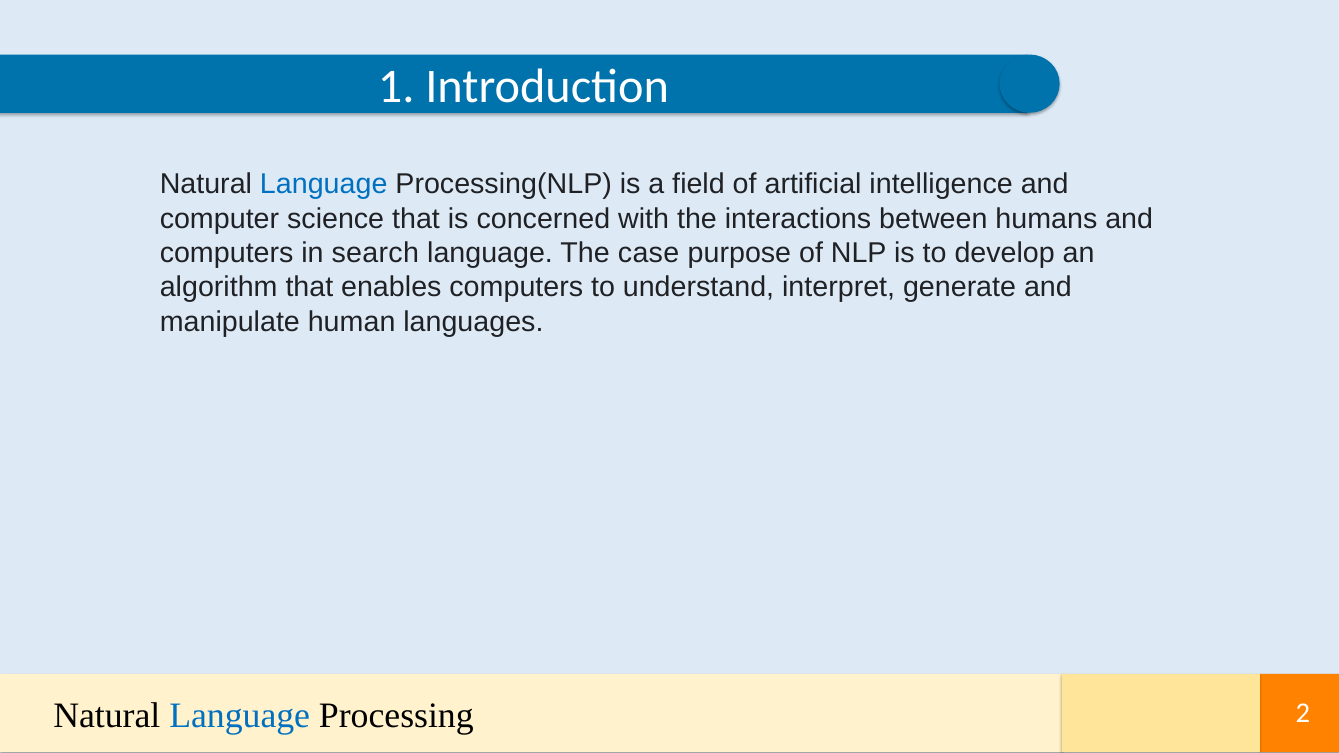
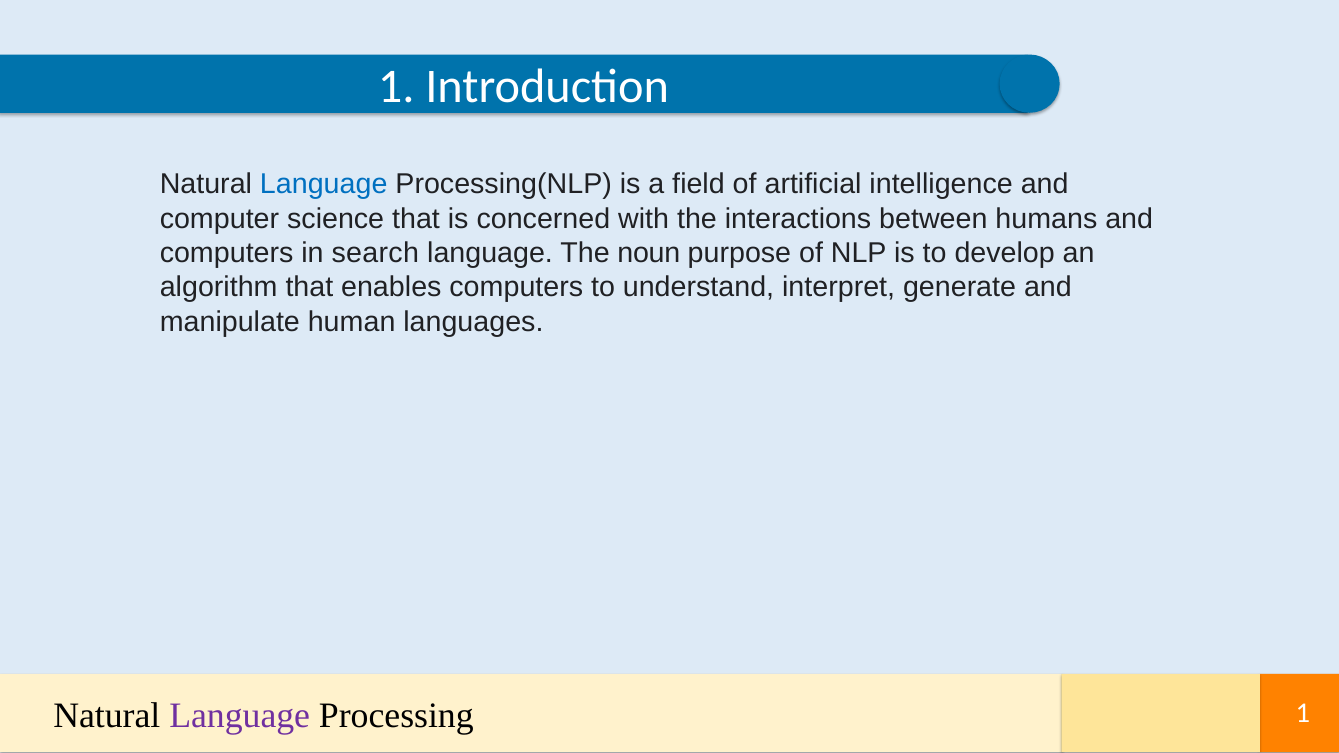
case: case -> noun
Language at (240, 715) colour: blue -> purple
Processing 2: 2 -> 1
